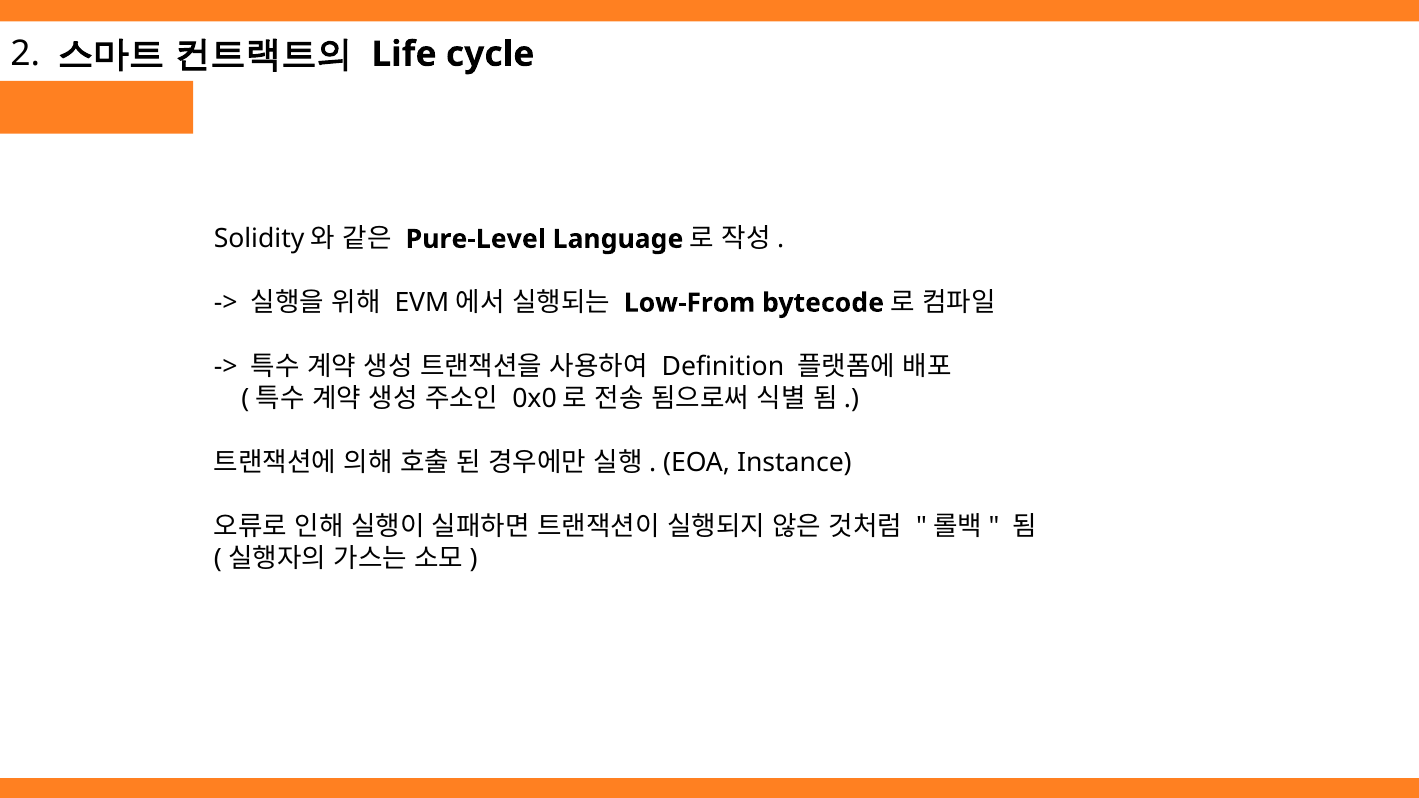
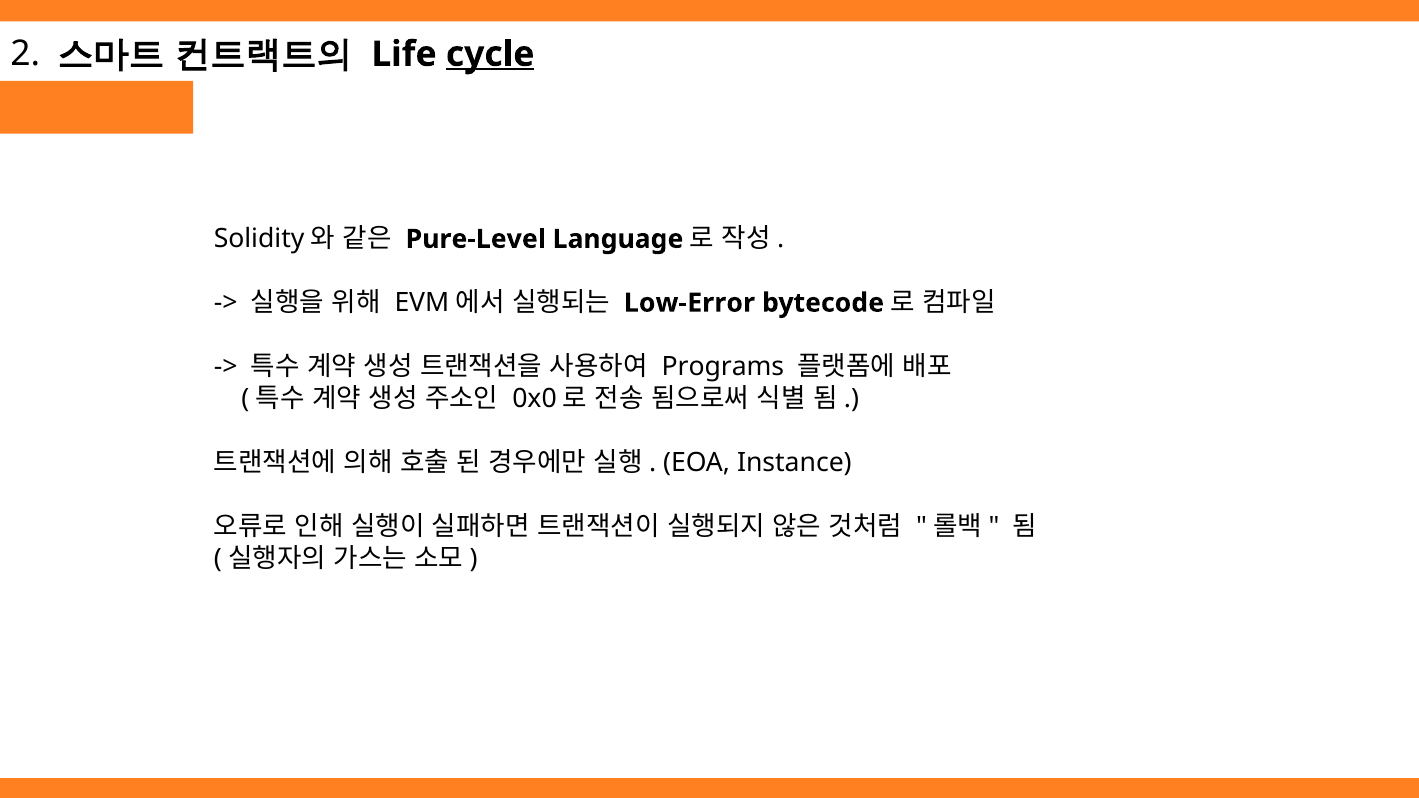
cycle underline: none -> present
Low-From: Low-From -> Low-Error
Definition: Definition -> Programs
